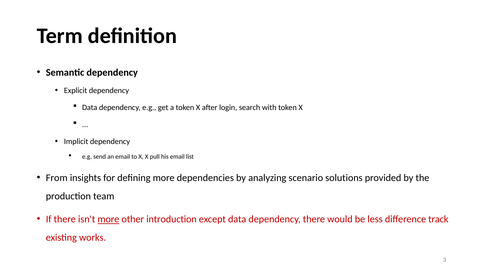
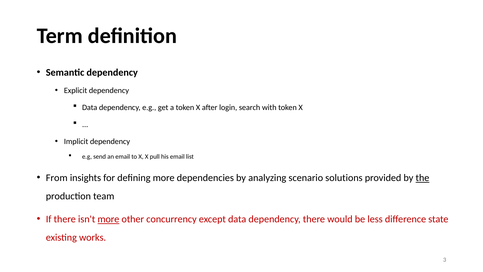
the underline: none -> present
introduction: introduction -> concurrency
track: track -> state
